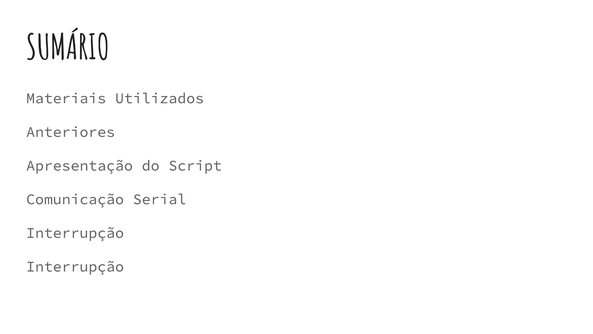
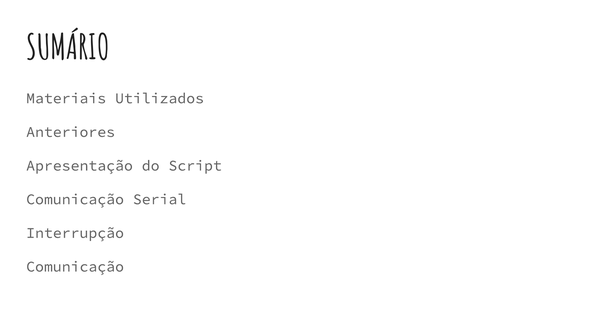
Interrupção at (75, 266): Interrupção -> Comunicação
